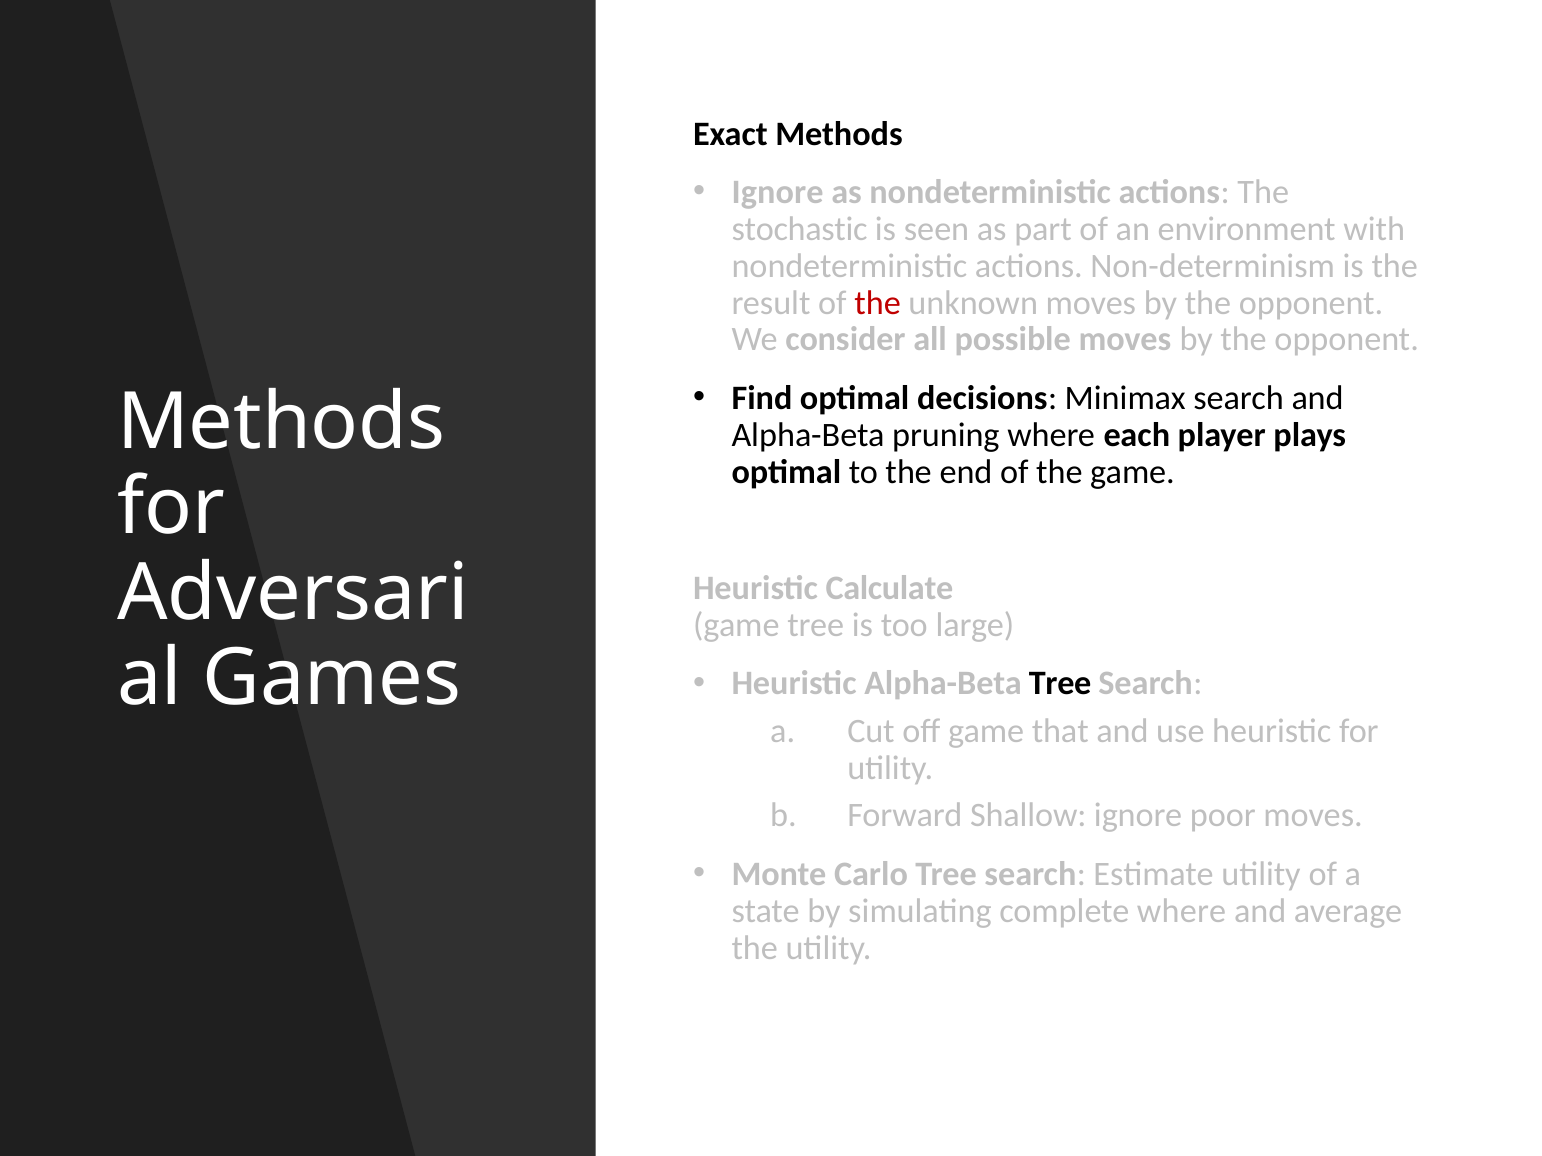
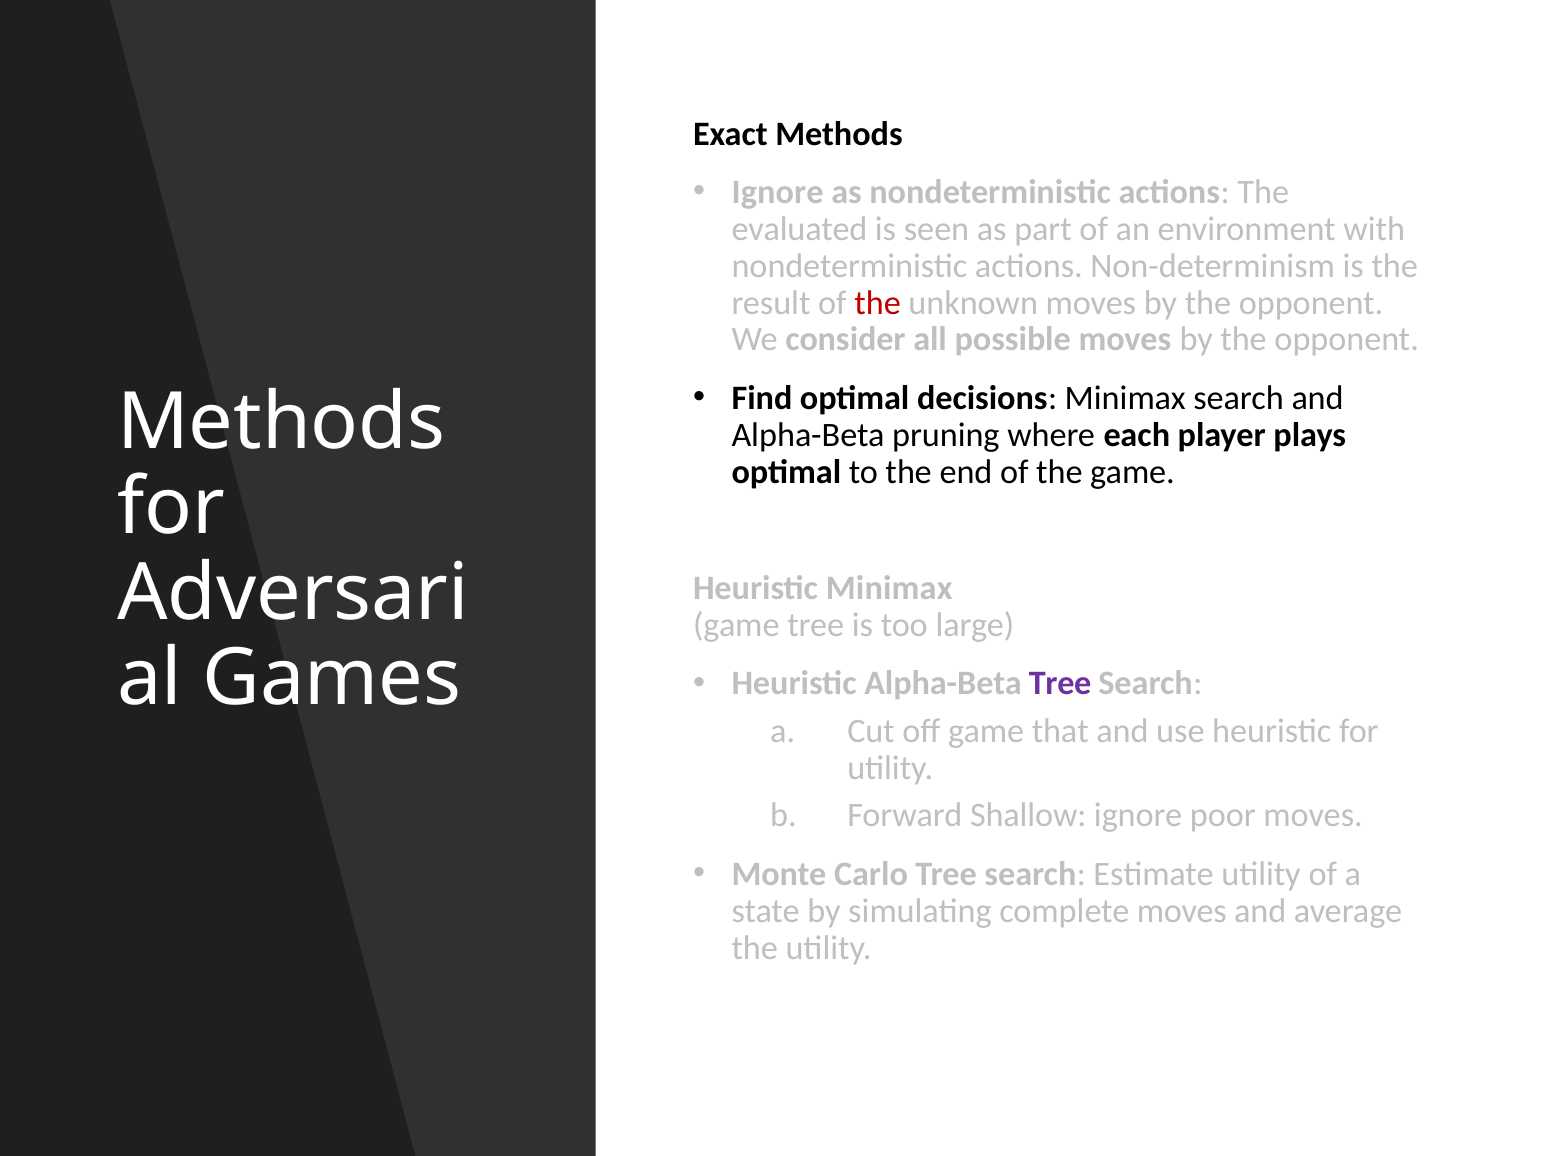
stochastic: stochastic -> evaluated
Heuristic Calculate: Calculate -> Minimax
Tree at (1060, 684) colour: black -> purple
complete where: where -> moves
